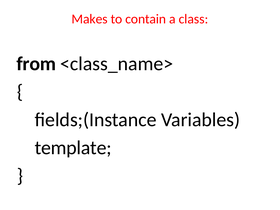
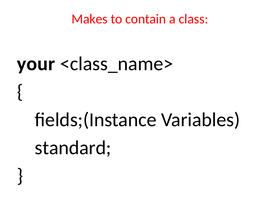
from: from -> your
template: template -> standard
